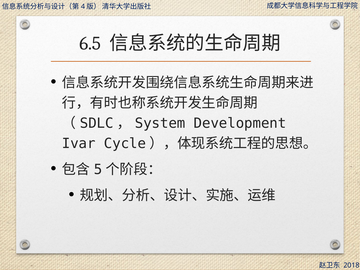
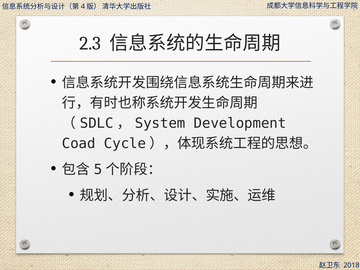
6.5: 6.5 -> 2.3
Ivar: Ivar -> Coad
